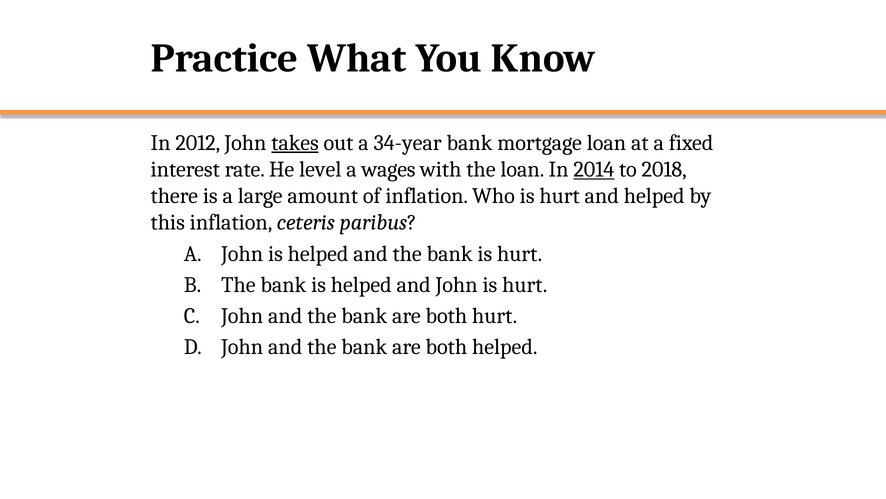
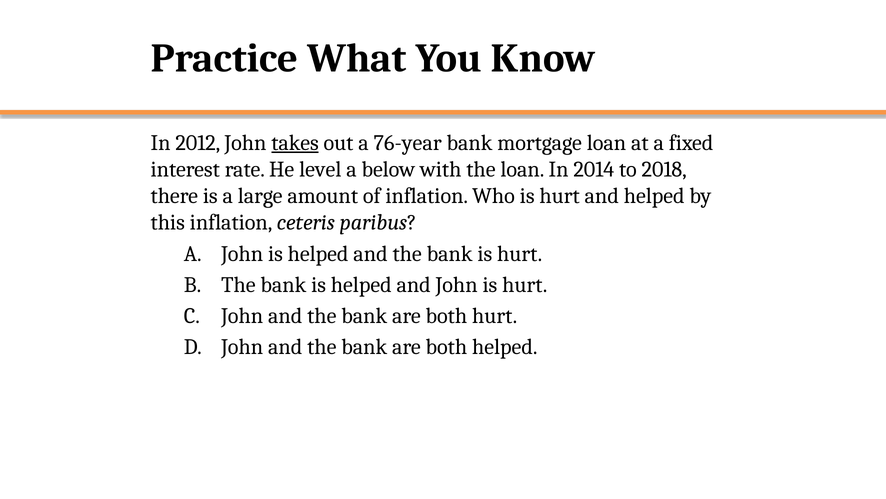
34-year: 34-year -> 76-year
wages: wages -> below
2014 underline: present -> none
